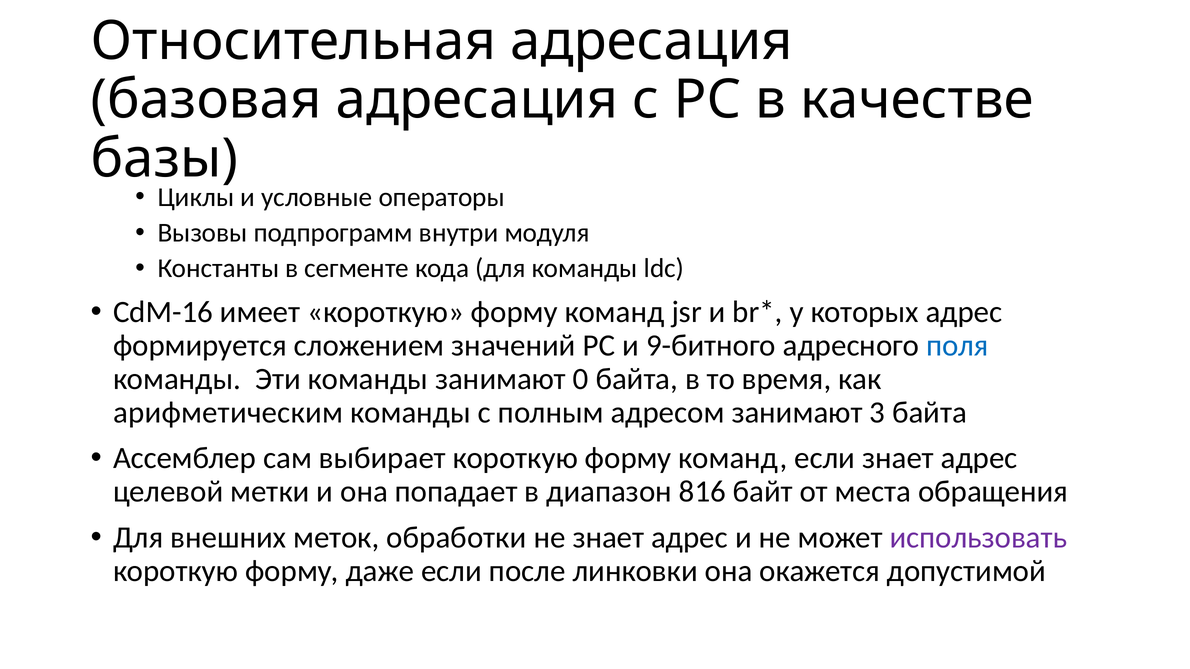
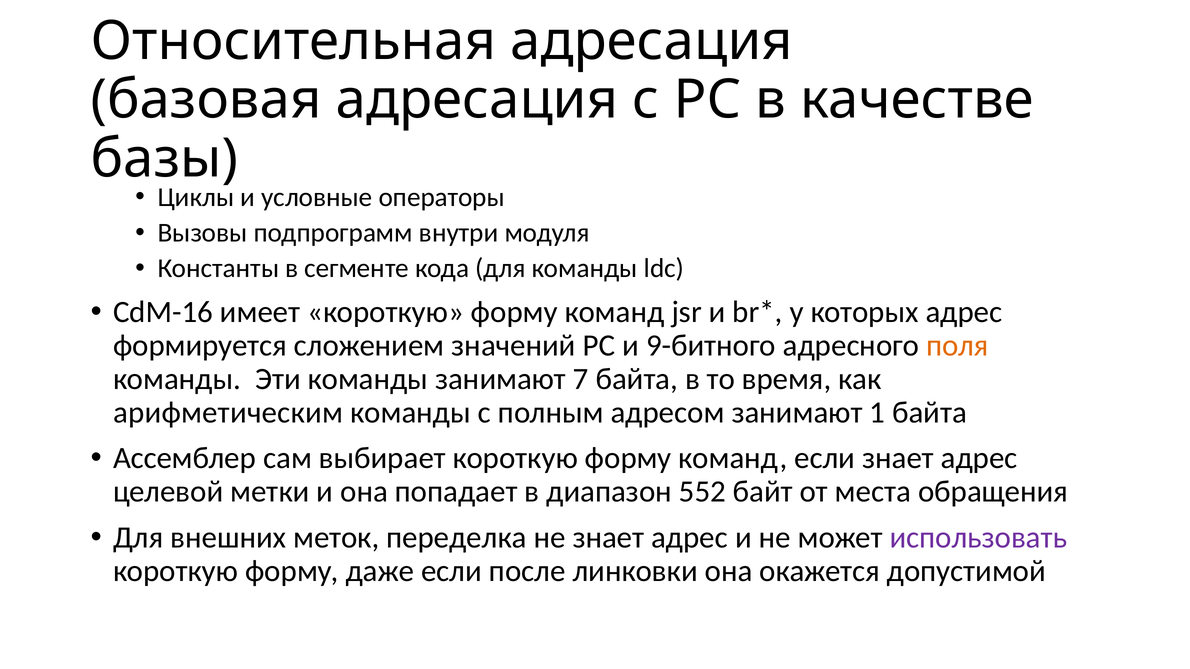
поля colour: blue -> orange
0: 0 -> 7
3: 3 -> 1
816: 816 -> 552
обработки: обработки -> переделка
